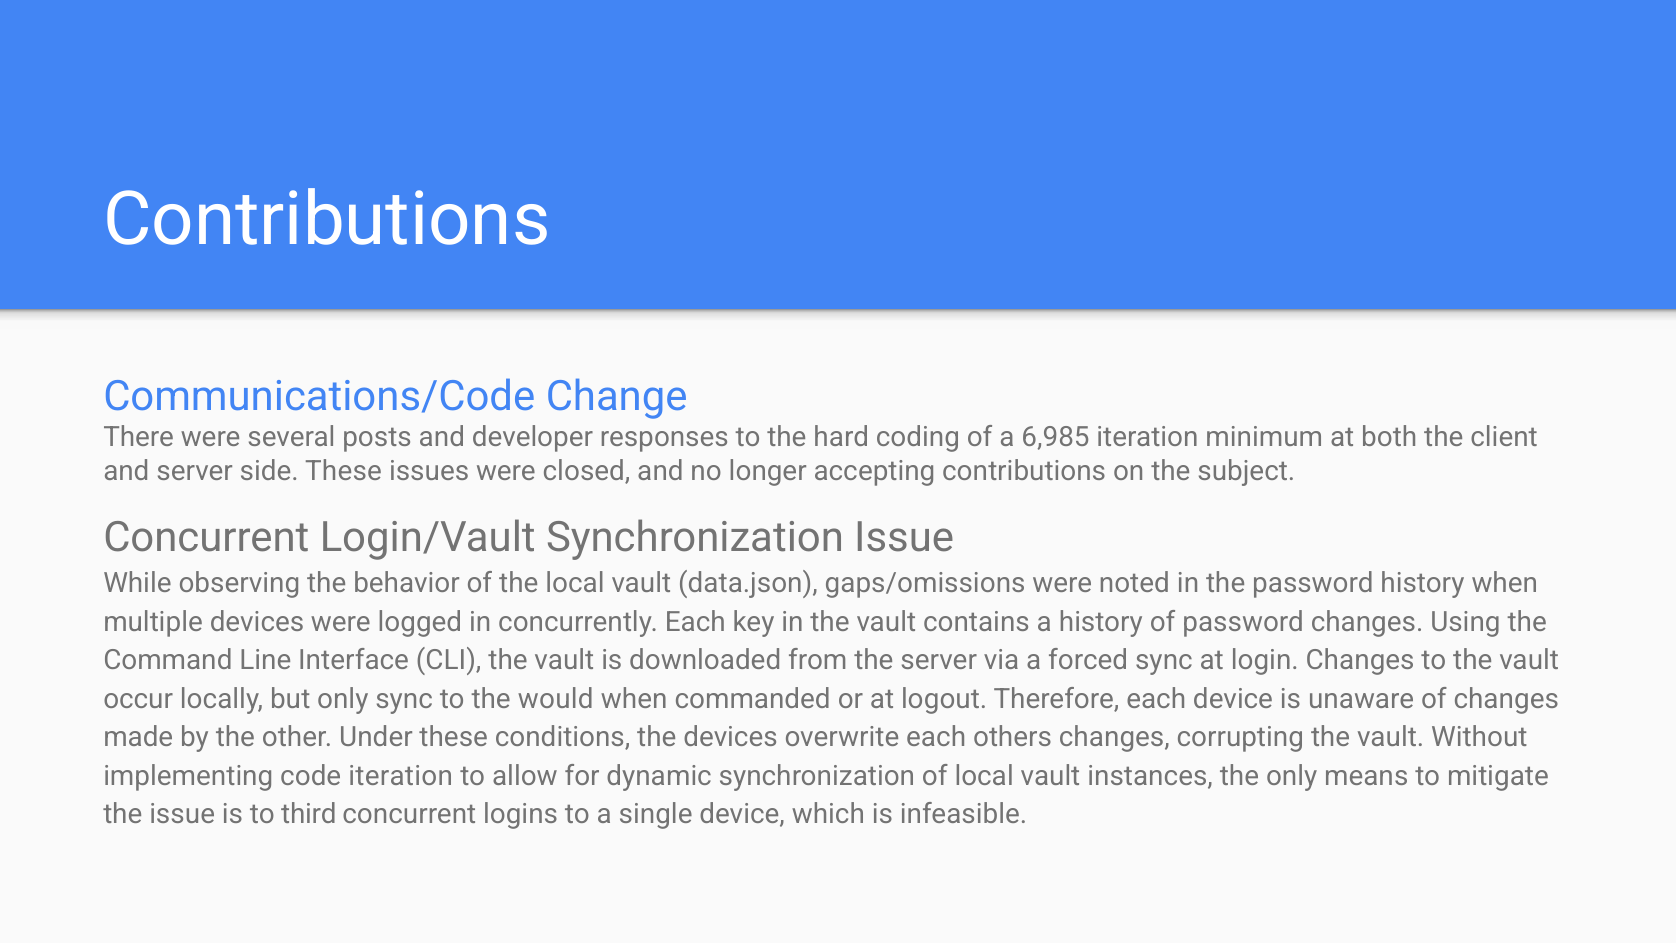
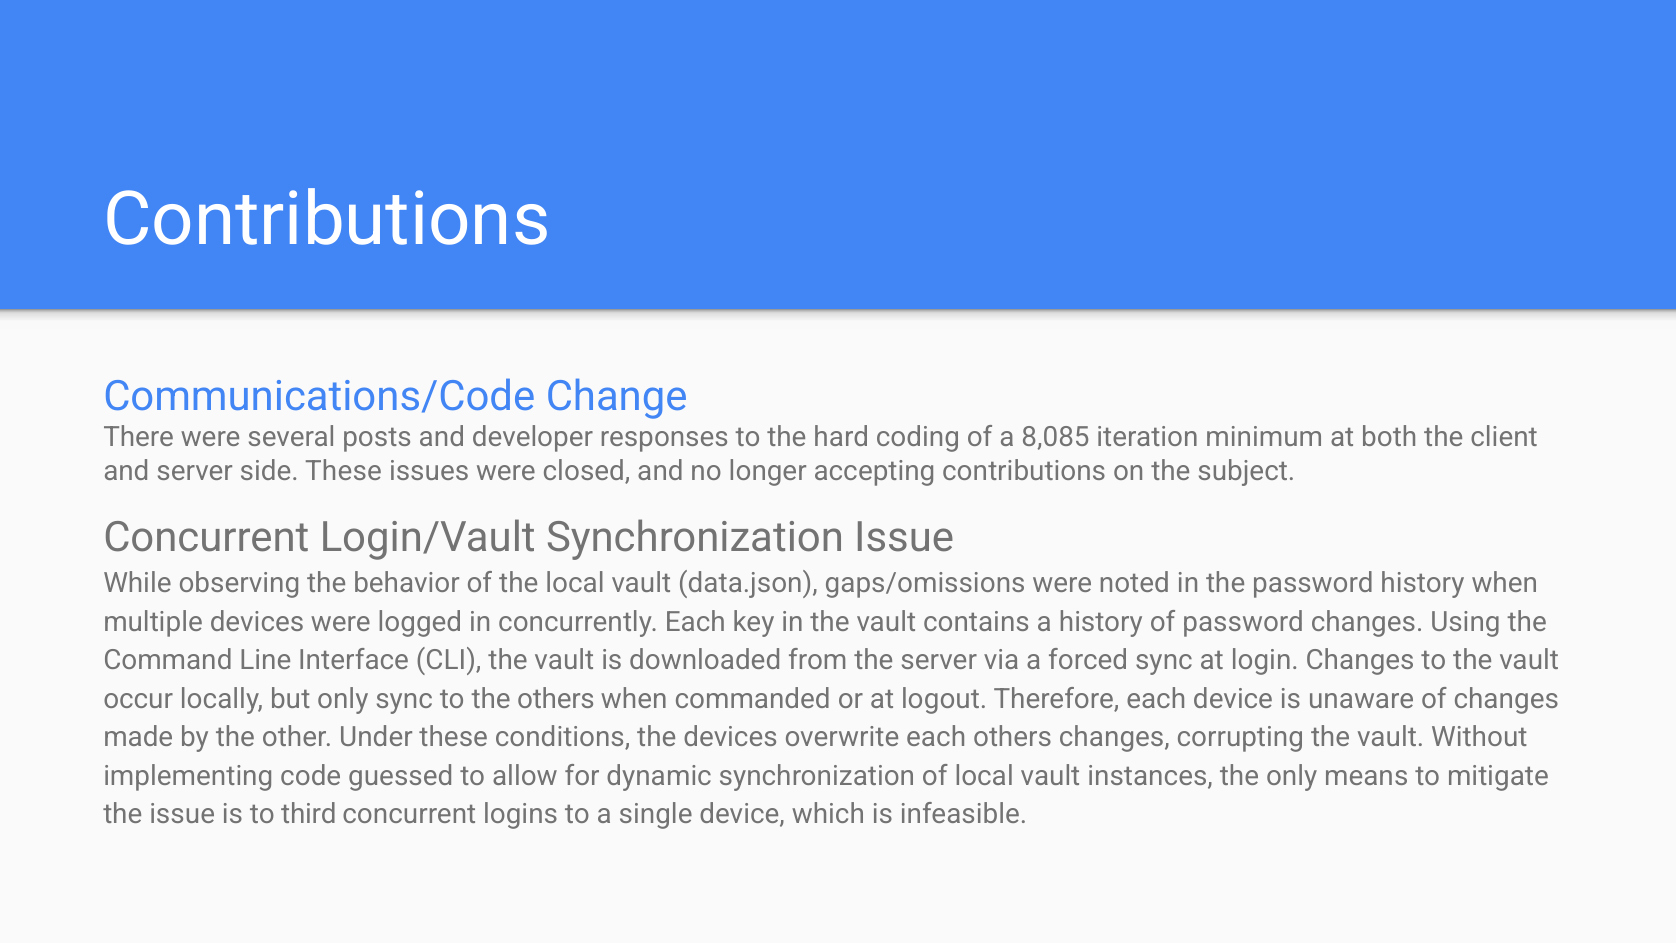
6,985: 6,985 -> 8,085
the would: would -> others
code iteration: iteration -> guessed
